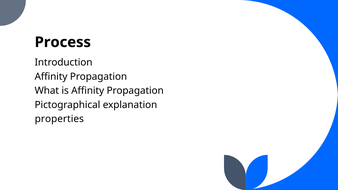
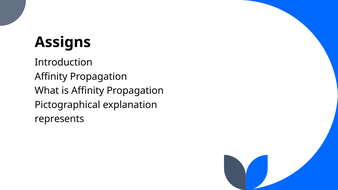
Process: Process -> Assigns
properties: properties -> represents
